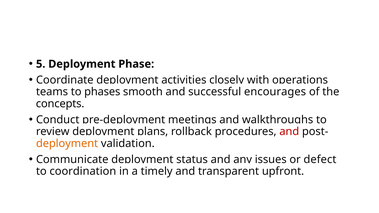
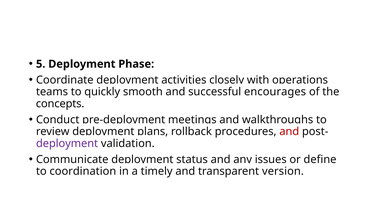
phases: phases -> quickly
deployment at (67, 144) colour: orange -> purple
defect: defect -> define
upfront: upfront -> version
